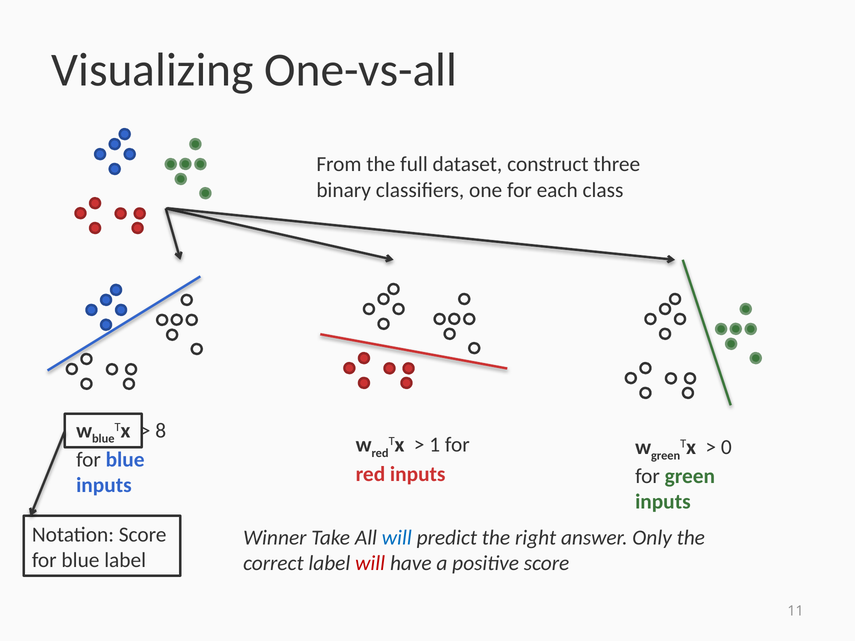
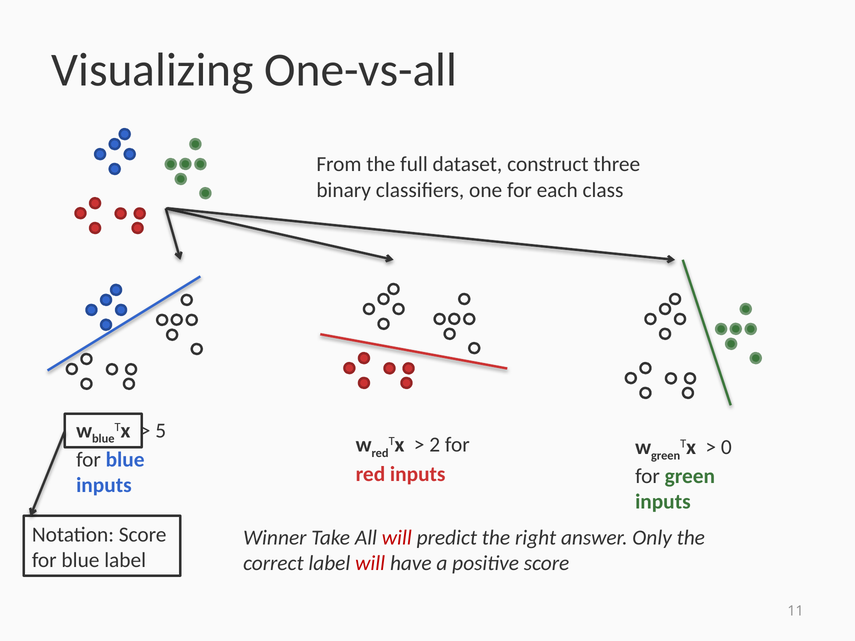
8: 8 -> 5
1: 1 -> 2
will at (397, 538) colour: blue -> red
